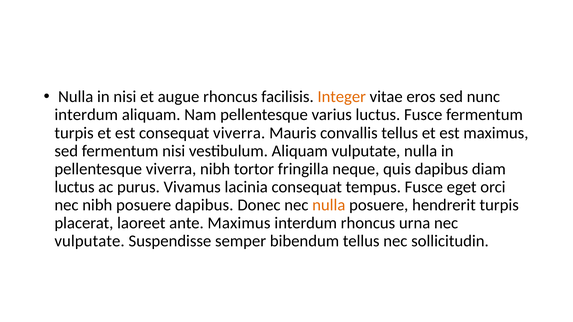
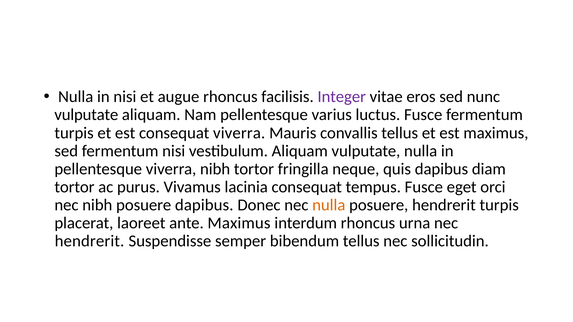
Integer colour: orange -> purple
interdum at (86, 115): interdum -> vulputate
luctus at (74, 187): luctus -> tortor
vulputate at (90, 241): vulputate -> hendrerit
